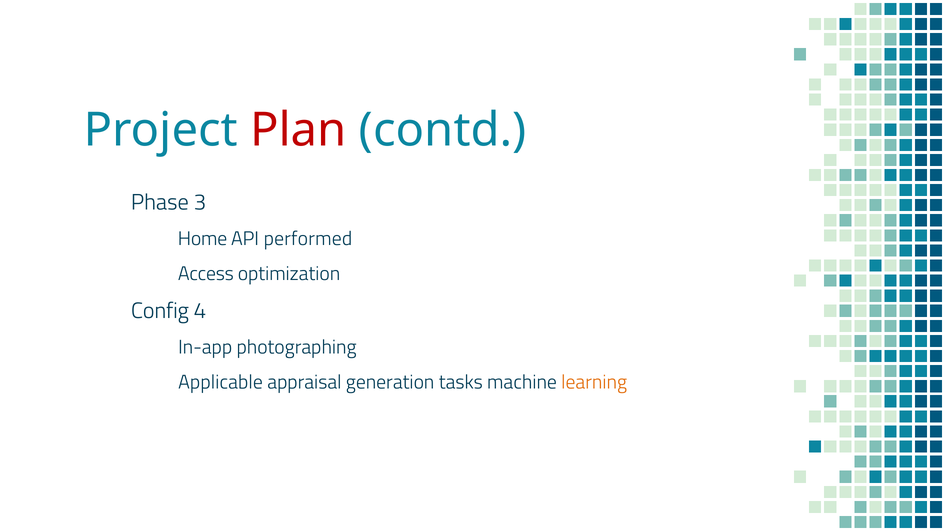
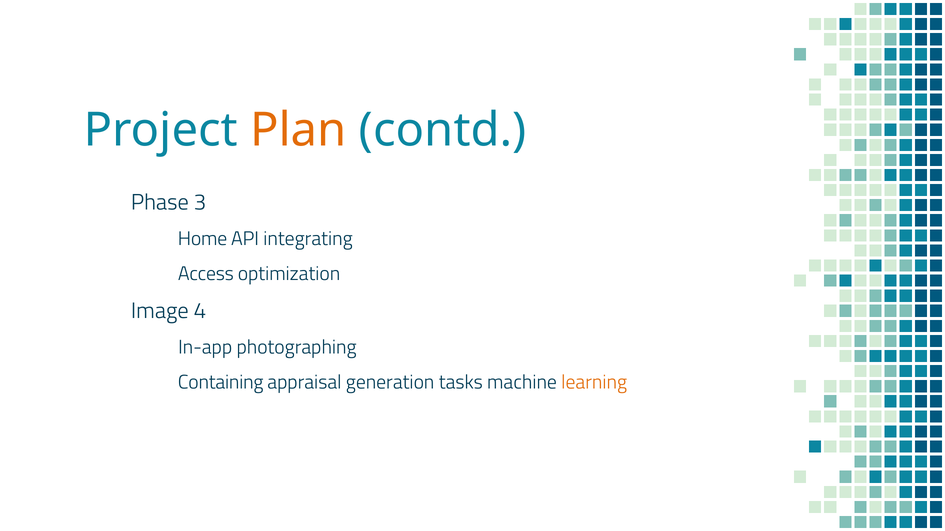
Plan colour: red -> orange
performed: performed -> integrating
Config: Config -> Image
Applicable: Applicable -> Containing
